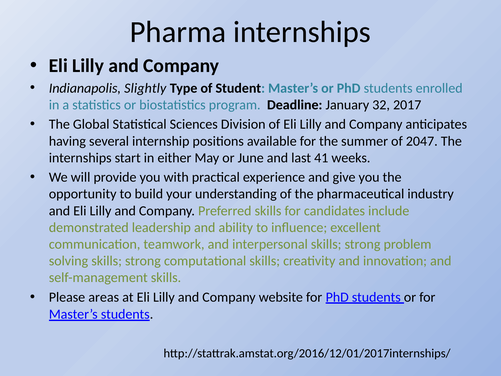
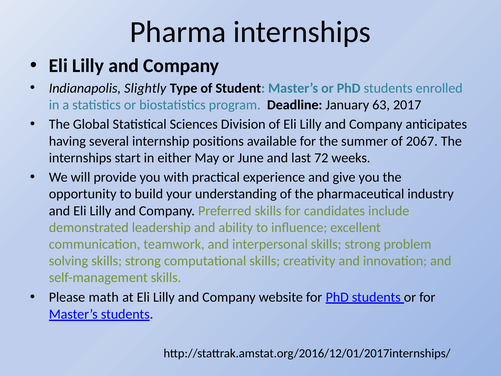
32: 32 -> 63
2047: 2047 -> 2067
41: 41 -> 72
areas: areas -> math
